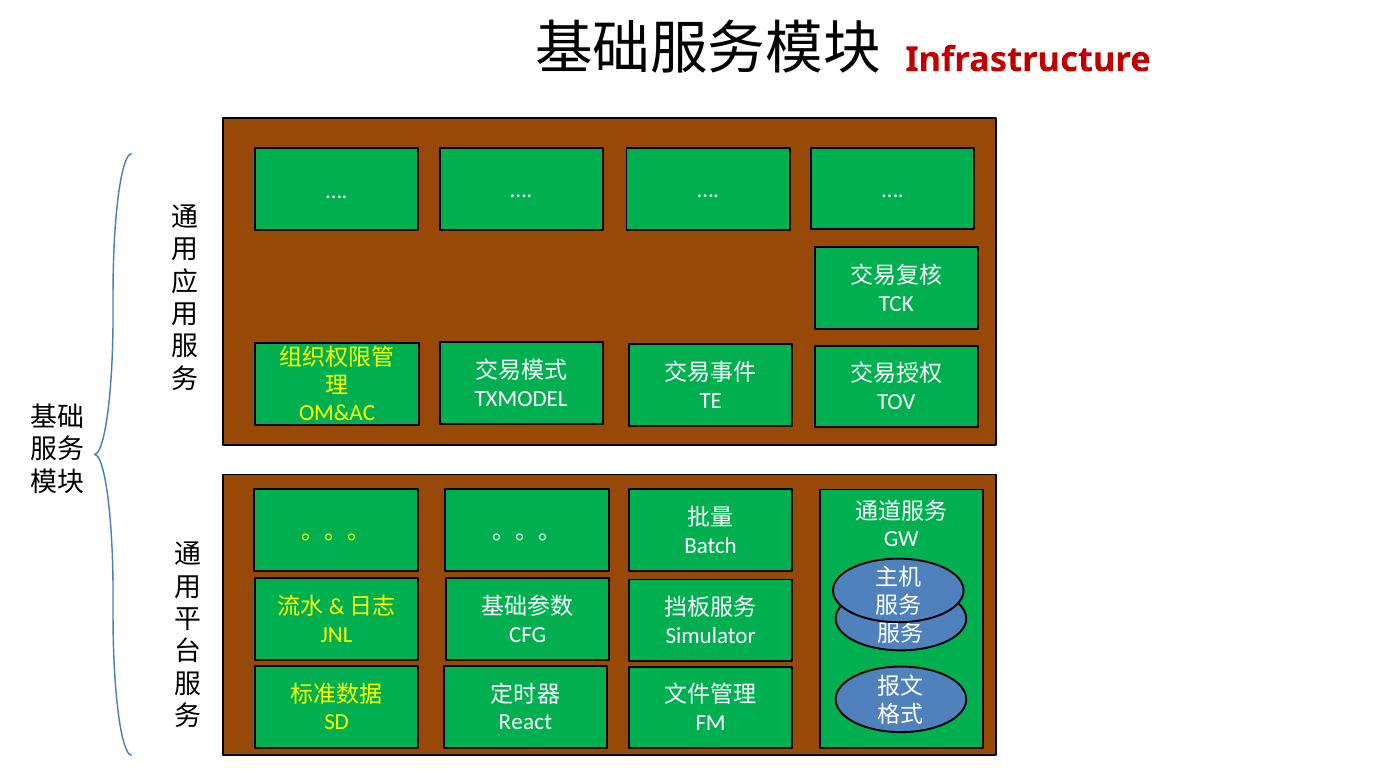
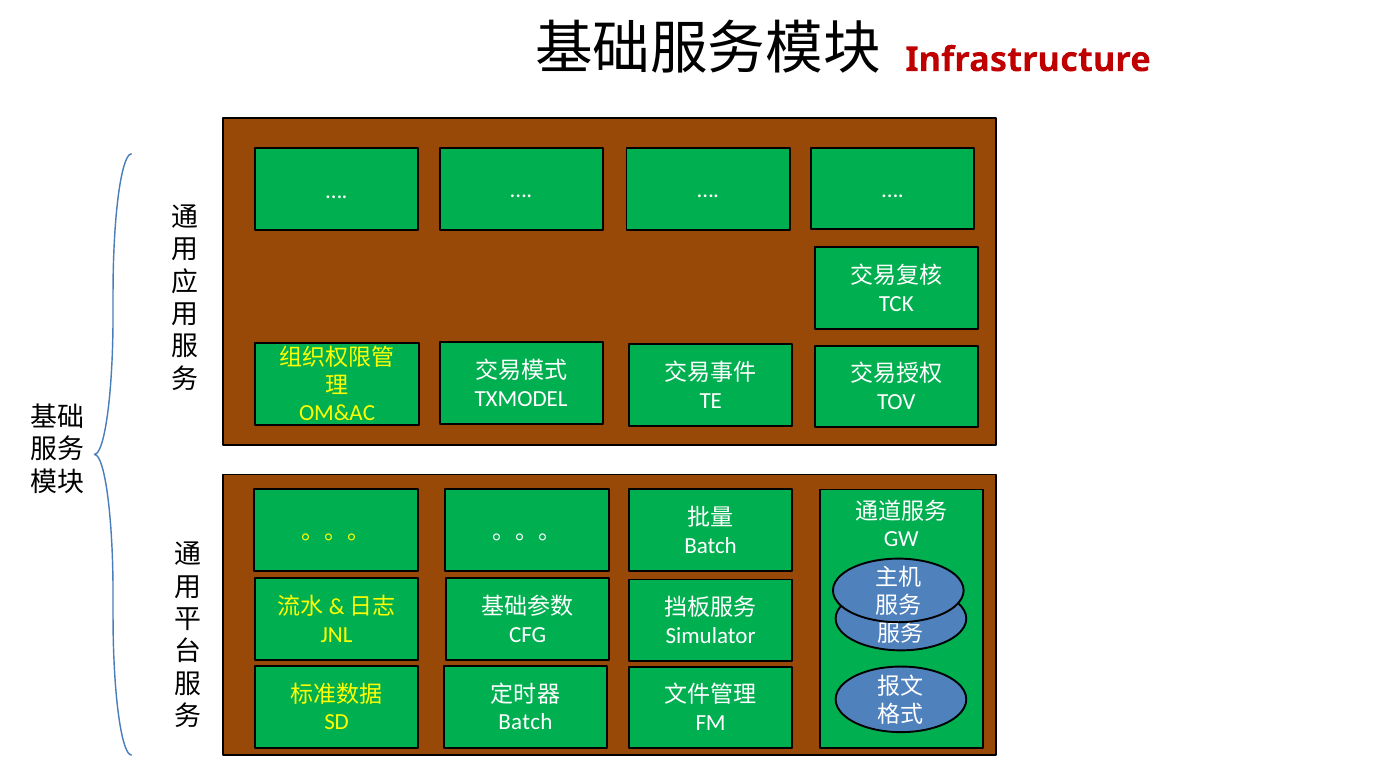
React at (525, 722): React -> Batch
